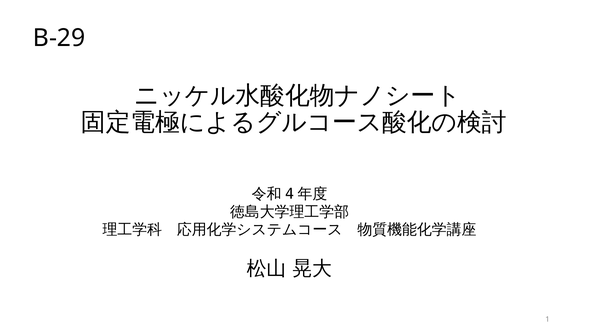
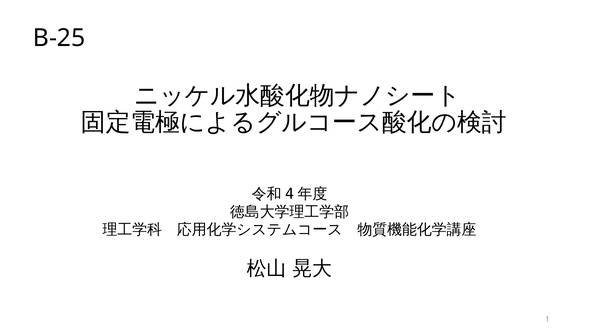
B-29: B-29 -> B-25
